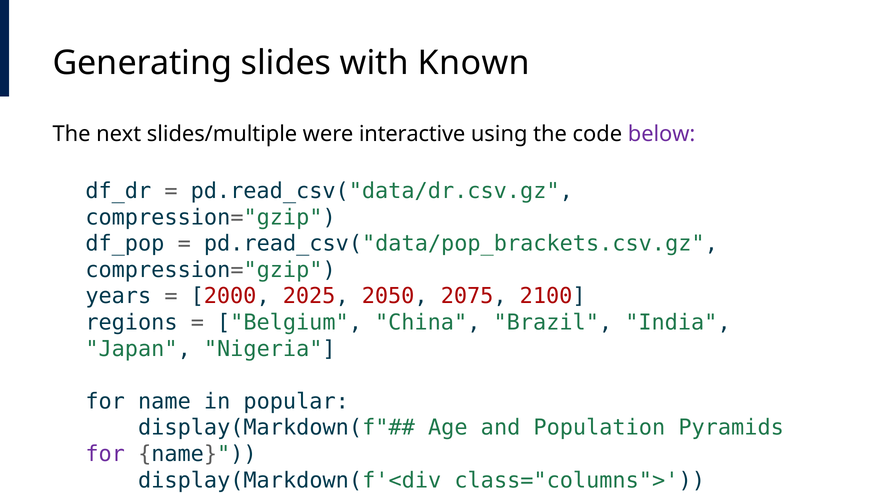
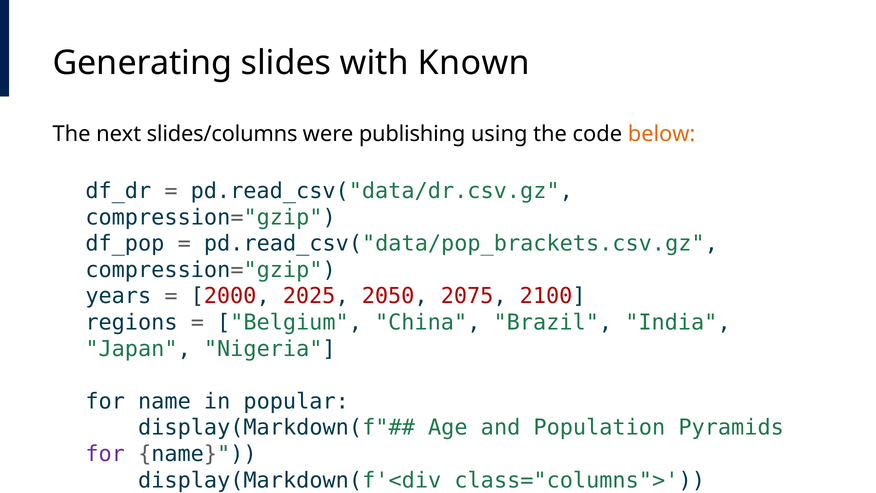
slides/multiple: slides/multiple -> slides/columns
interactive: interactive -> publishing
below colour: purple -> orange
